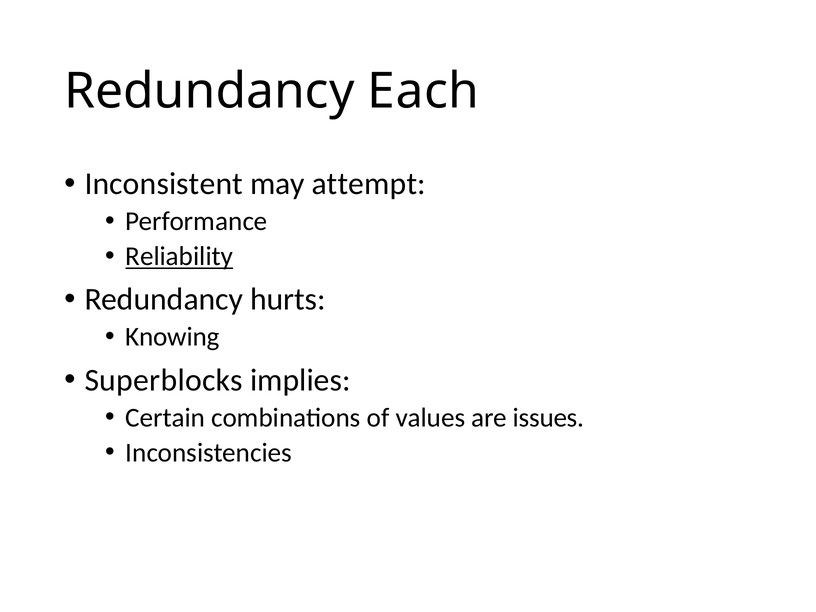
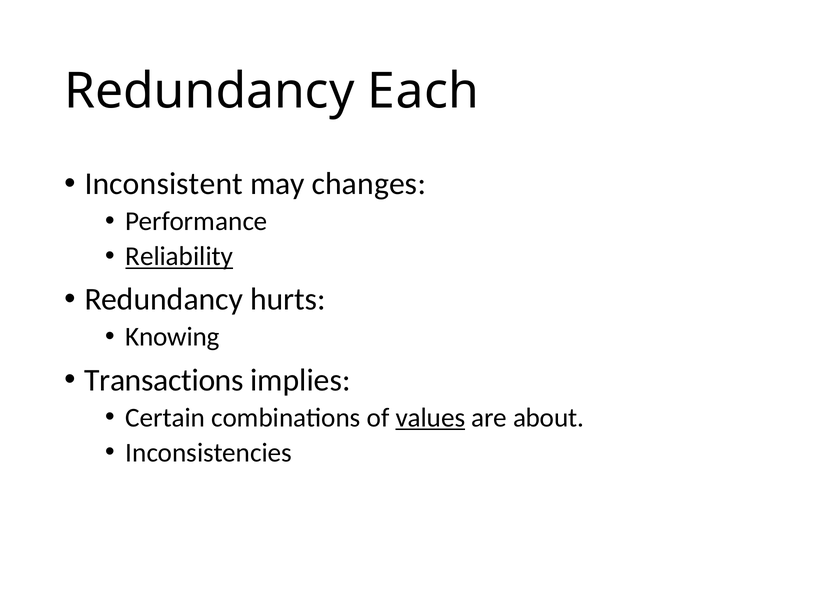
attempt: attempt -> changes
Superblocks: Superblocks -> Transactions
values underline: none -> present
issues: issues -> about
